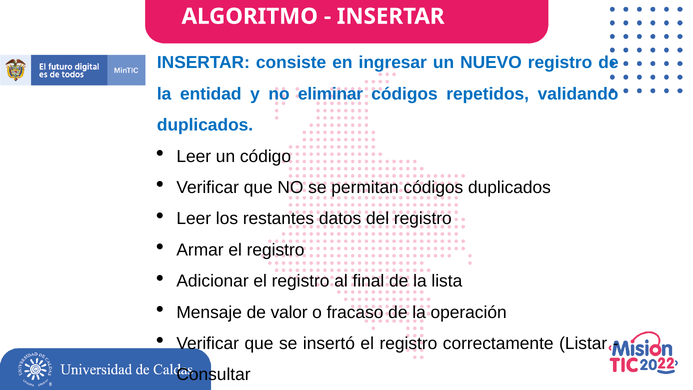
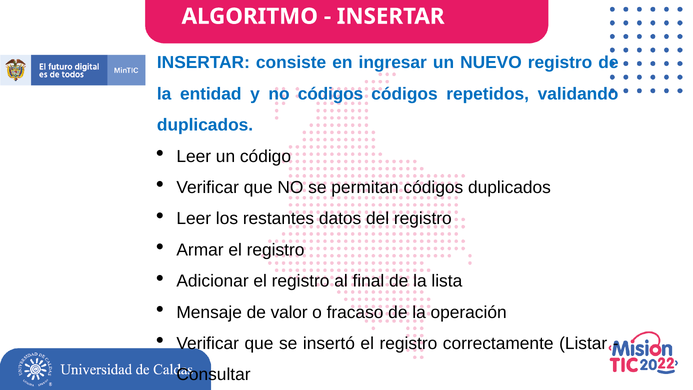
no eliminar: eliminar -> códigos
